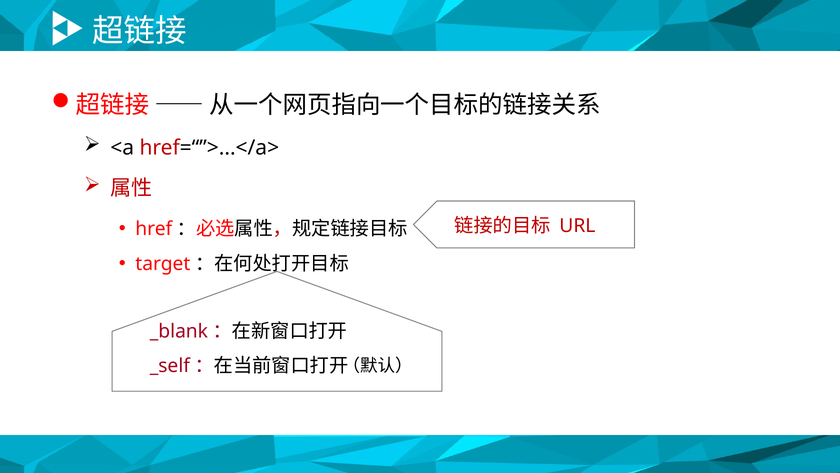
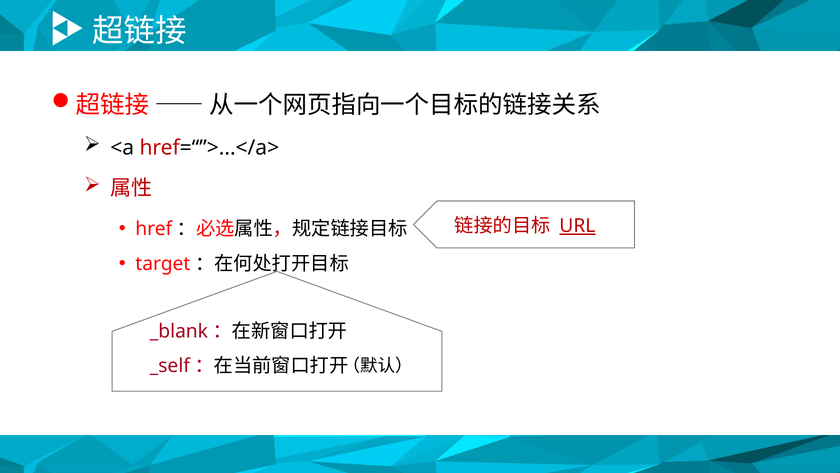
URL underline: none -> present
